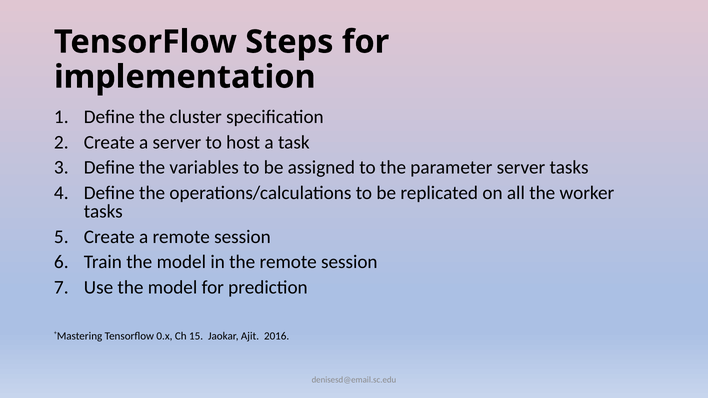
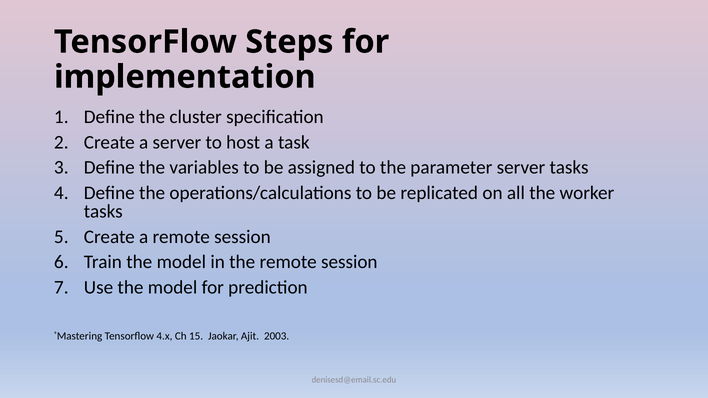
0.x: 0.x -> 4.x
2016: 2016 -> 2003
